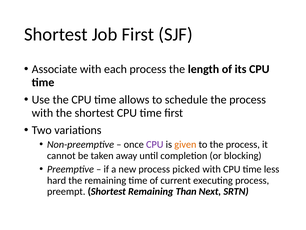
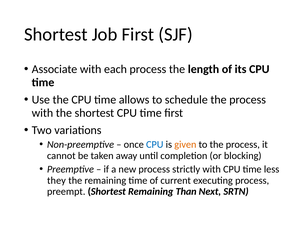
CPU at (155, 144) colour: purple -> blue
picked: picked -> strictly
hard: hard -> they
